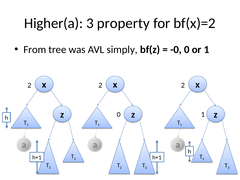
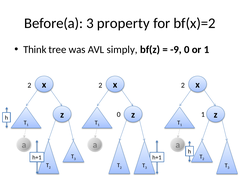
Higher(a: Higher(a -> Before(a
From: From -> Think
-0: -0 -> -9
